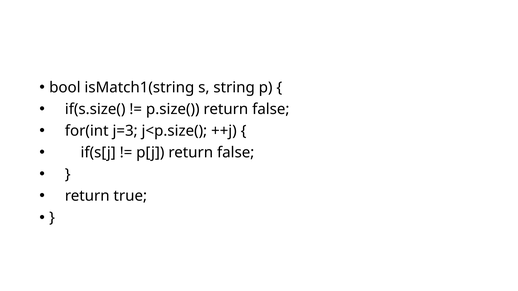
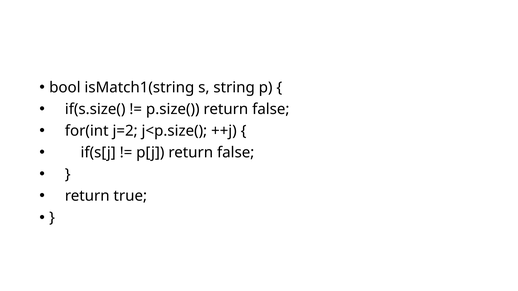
j=3: j=3 -> j=2
